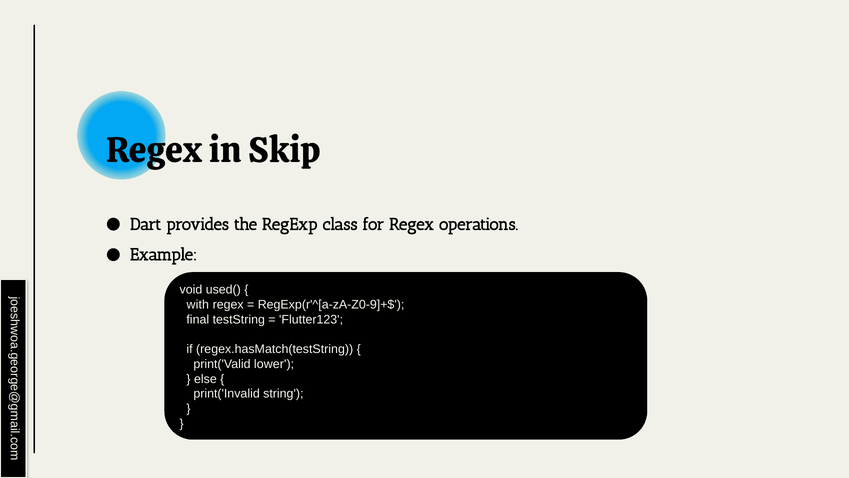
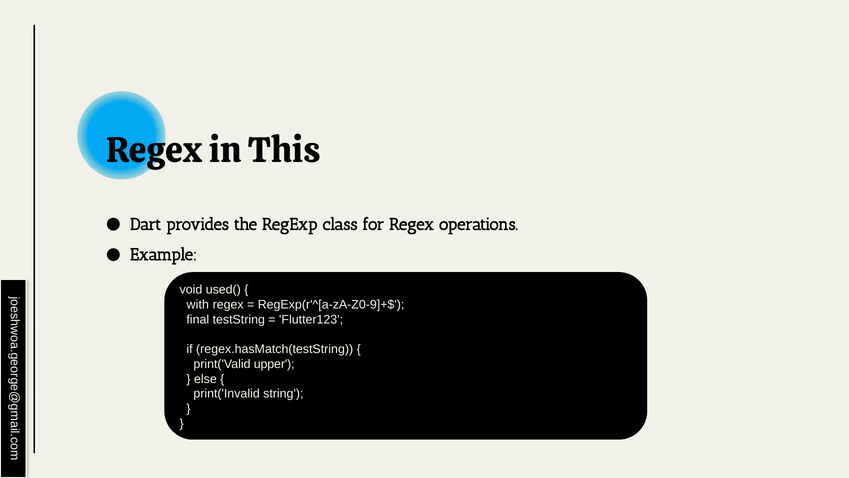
Skip: Skip -> This
lower: lower -> upper
